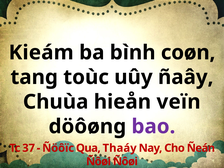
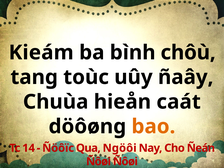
coøn: coøn -> chôù
veïn: veïn -> caát
bao colour: purple -> orange
37: 37 -> 14
Thaáy: Thaáy -> Ngöôi
